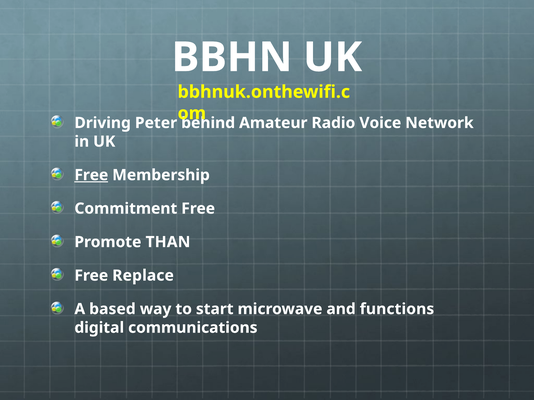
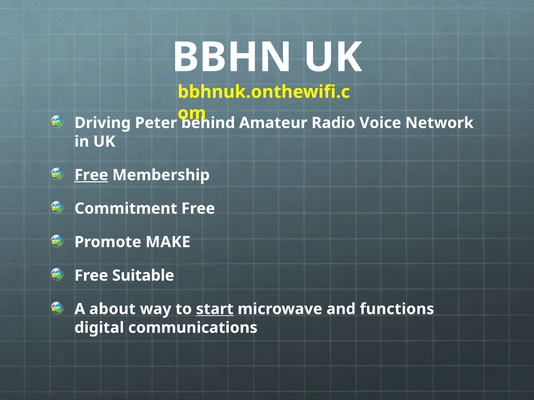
THAN: THAN -> MAKE
Replace: Replace -> Suitable
based: based -> about
start underline: none -> present
